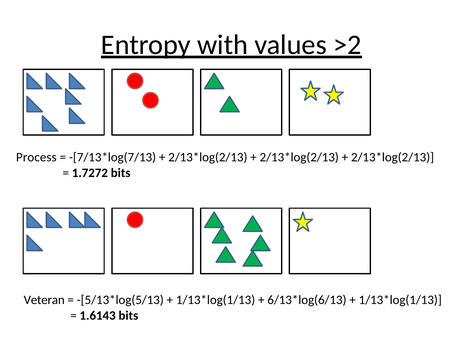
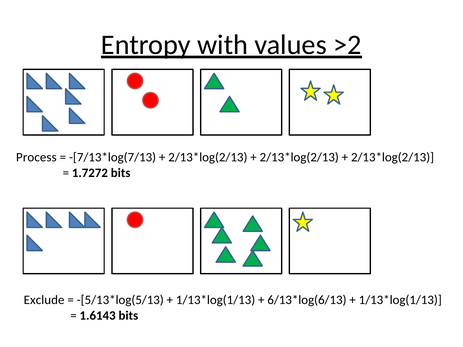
Veteran: Veteran -> Exclude
